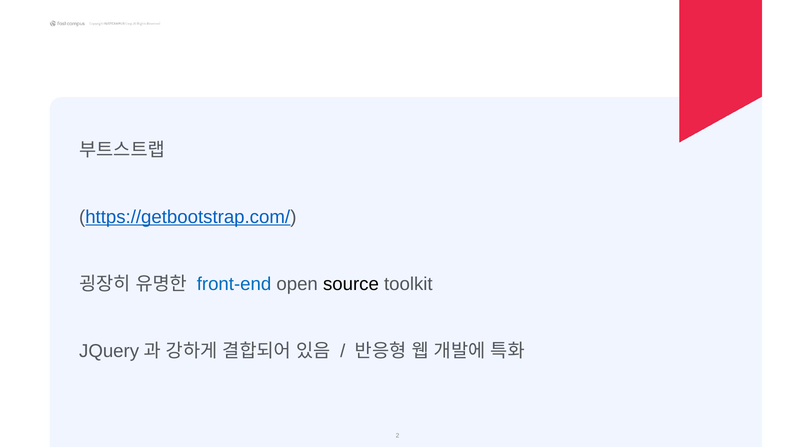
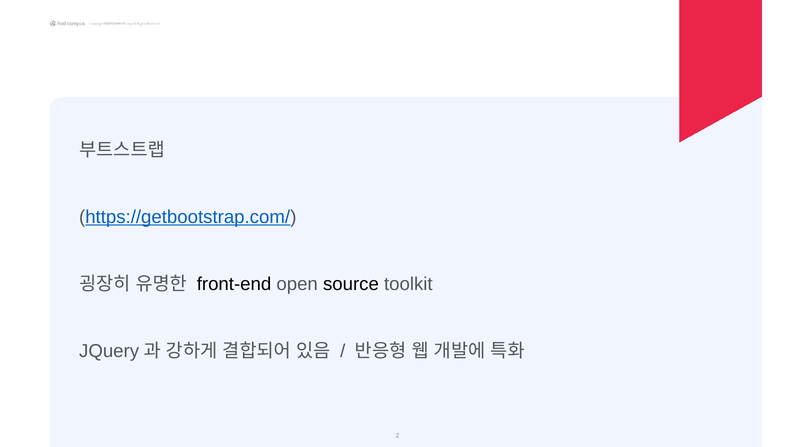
front-end colour: blue -> black
